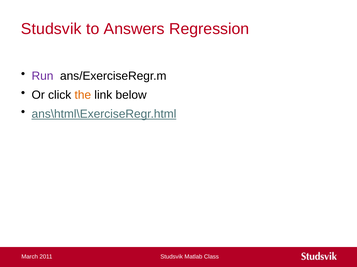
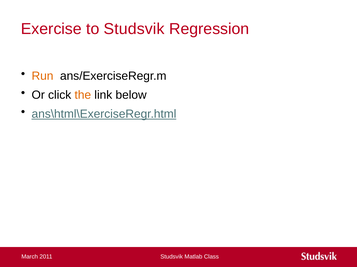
Studsvik at (51, 29): Studsvik -> Exercise
to Answers: Answers -> Studsvik
Run colour: purple -> orange
